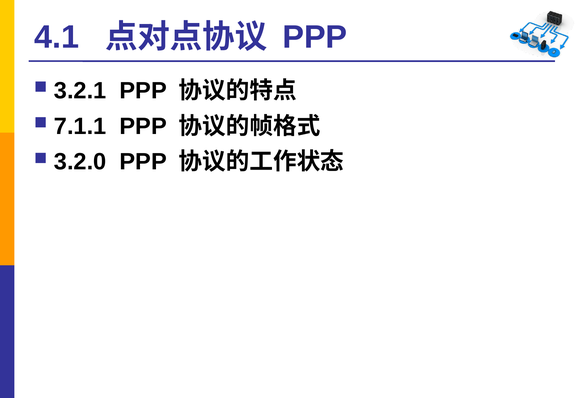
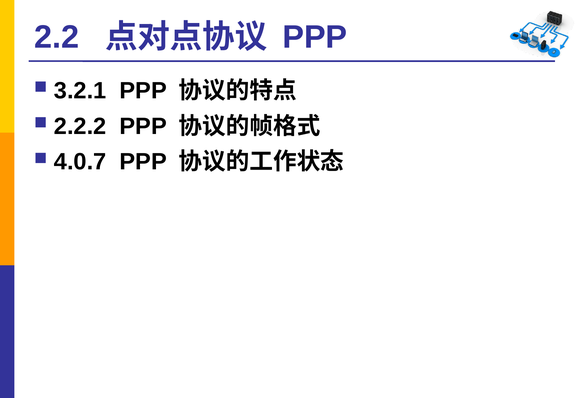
4.1: 4.1 -> 2.2
7.1.1: 7.1.1 -> 2.2.2
3.2.0: 3.2.0 -> 4.0.7
